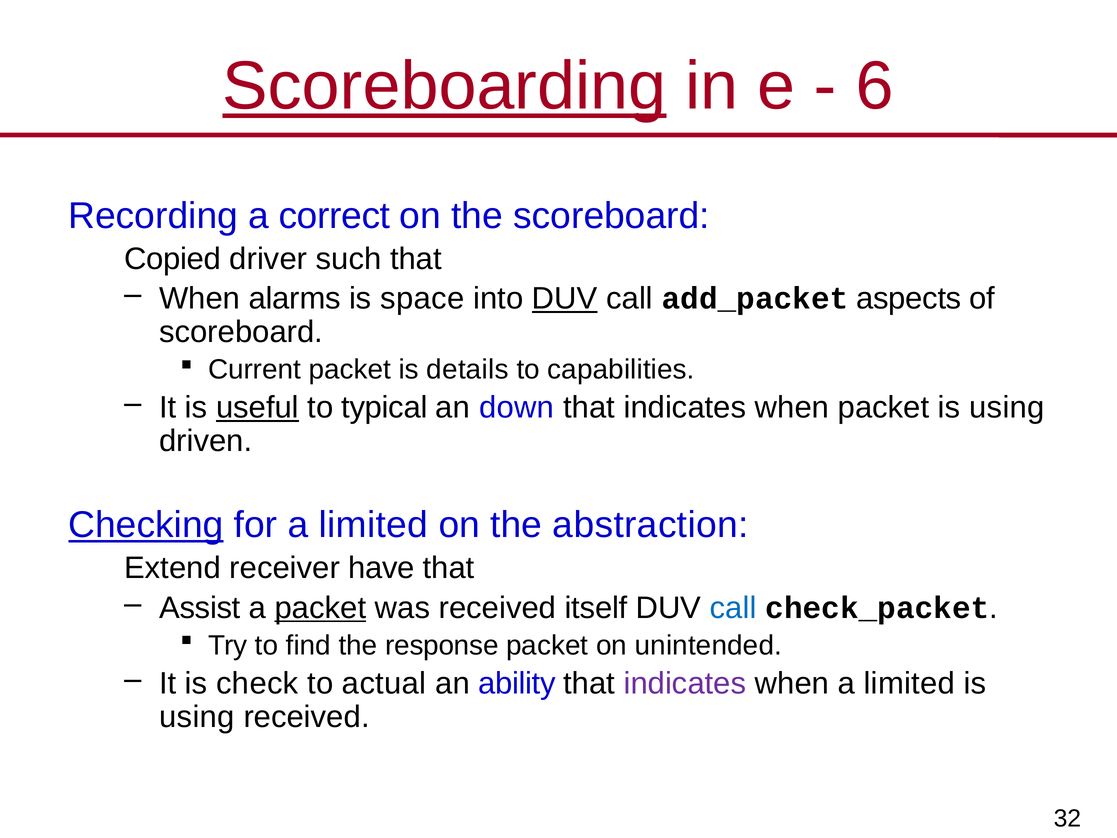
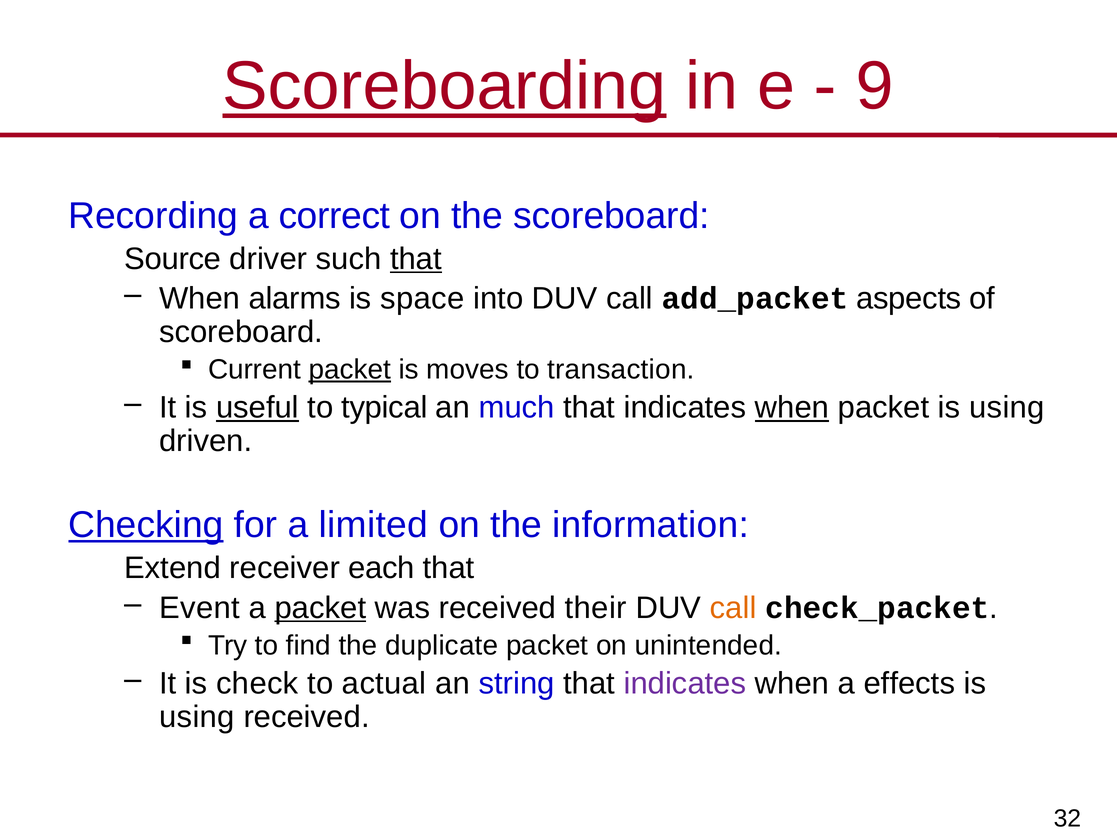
6: 6 -> 9
Copied: Copied -> Source
that at (416, 259) underline: none -> present
DUV at (565, 299) underline: present -> none
packet at (350, 369) underline: none -> present
details: details -> moves
capabilities: capabilities -> transaction
down: down -> much
when at (792, 407) underline: none -> present
abstraction: abstraction -> information
have: have -> each
Assist: Assist -> Event
itself: itself -> their
call at (733, 608) colour: blue -> orange
response: response -> duplicate
ability: ability -> string
when a limited: limited -> effects
